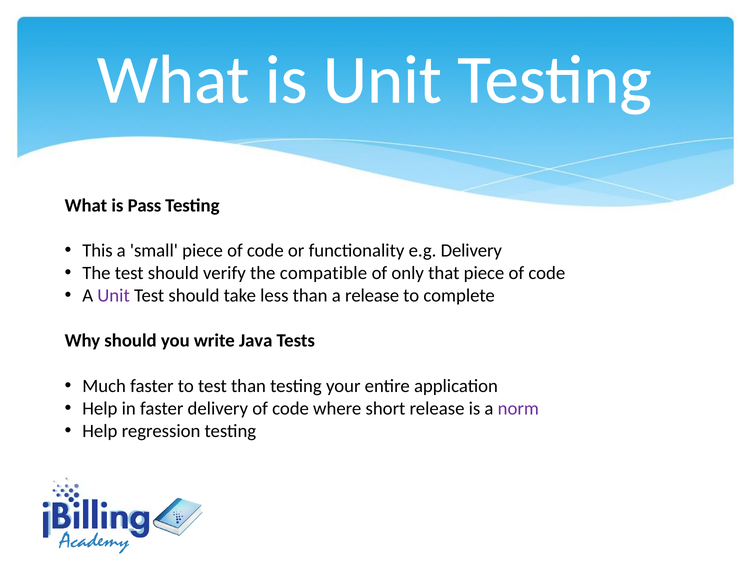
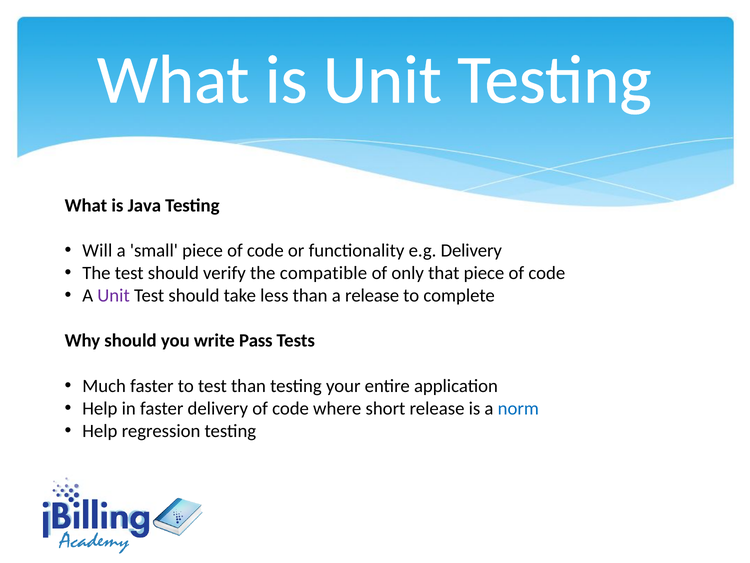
Pass: Pass -> Java
This: This -> Will
Java: Java -> Pass
norm colour: purple -> blue
